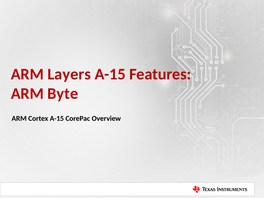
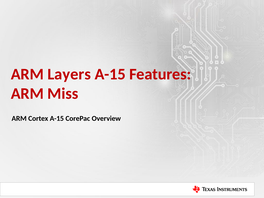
Byte: Byte -> Miss
